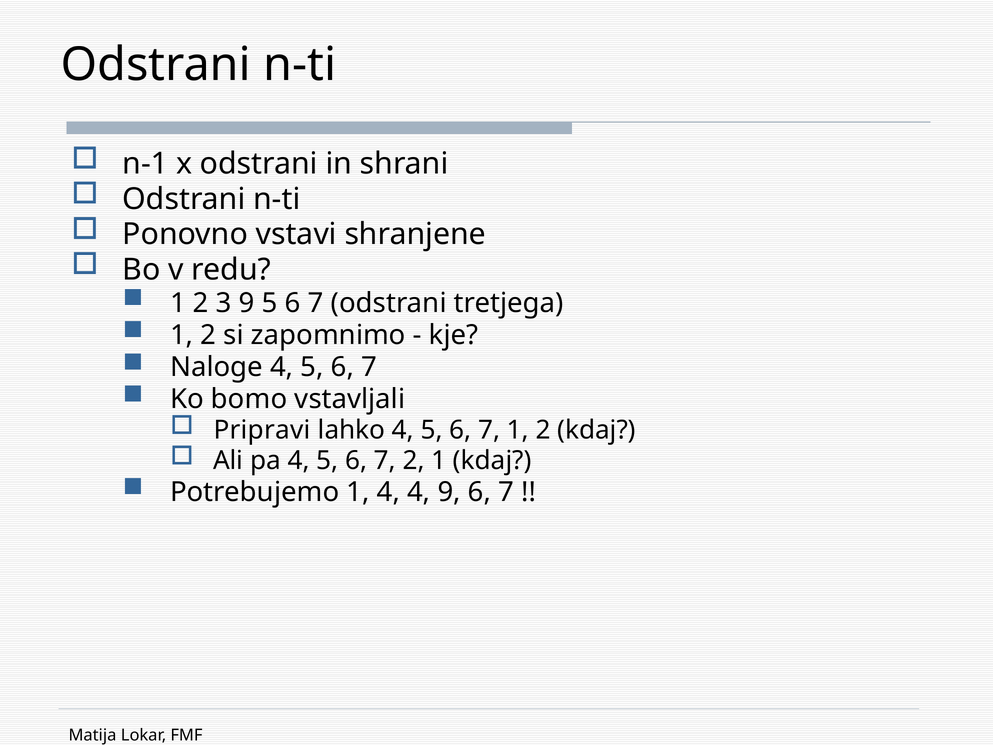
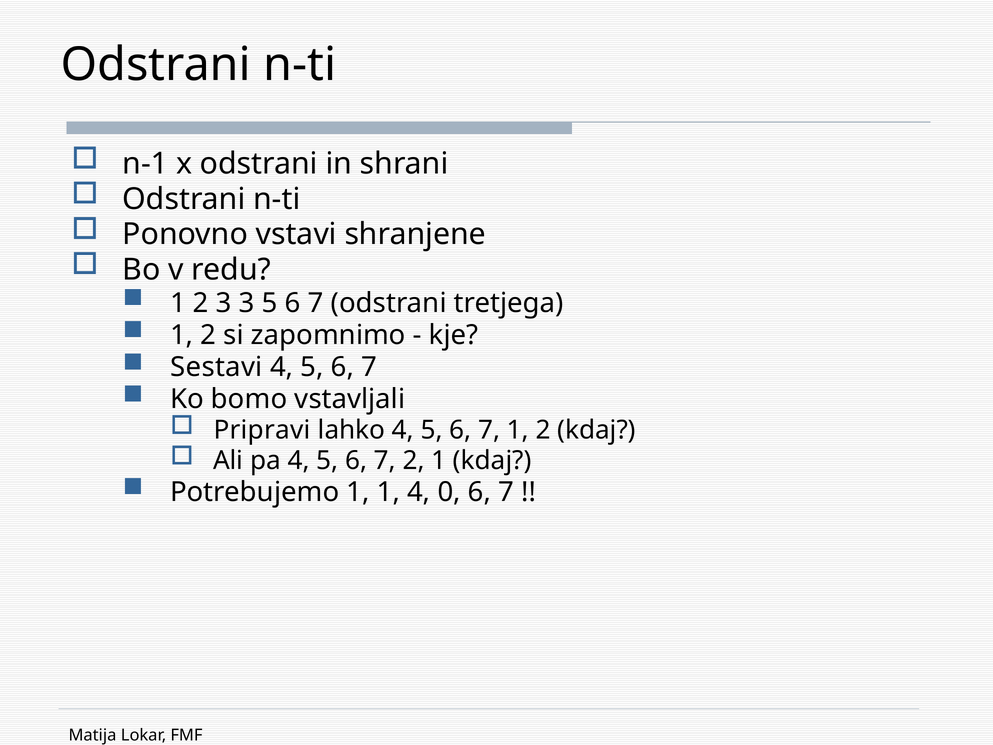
3 9: 9 -> 3
Naloge: Naloge -> Sestavi
1 4: 4 -> 1
4 9: 9 -> 0
